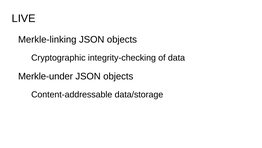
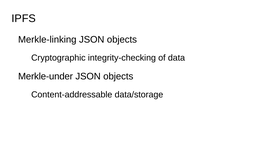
LIVE: LIVE -> IPFS
